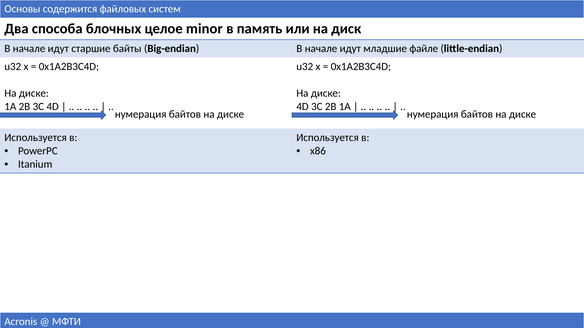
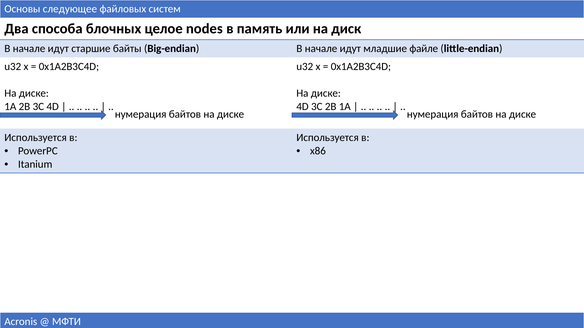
содержится: содержится -> следующее
minor: minor -> nodes
